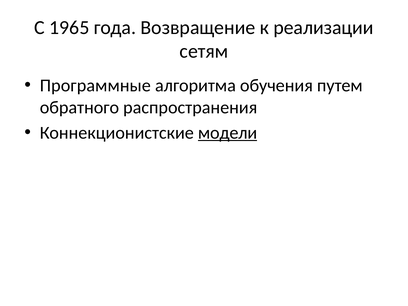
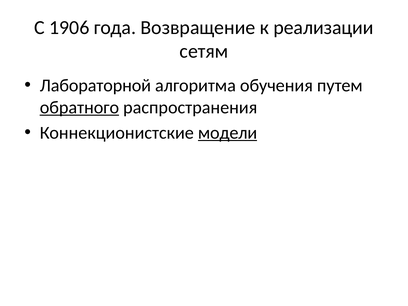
1965: 1965 -> 1906
Программные: Программные -> Лабораторной
обратного underline: none -> present
